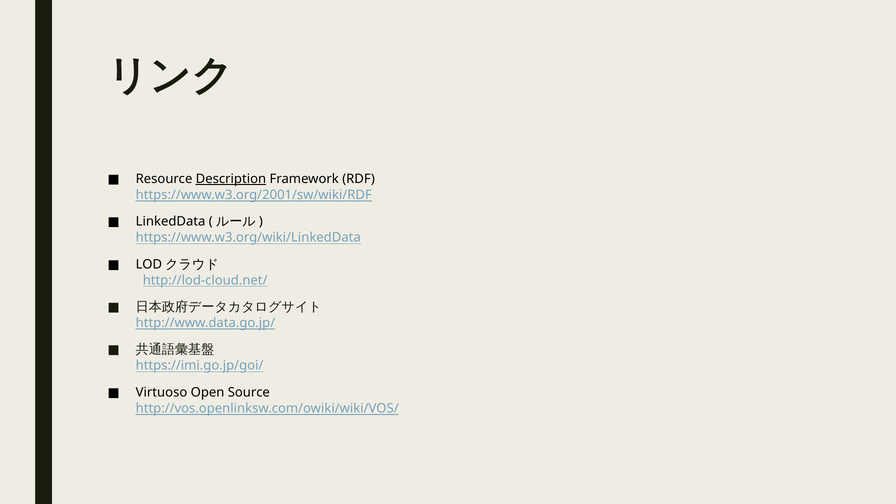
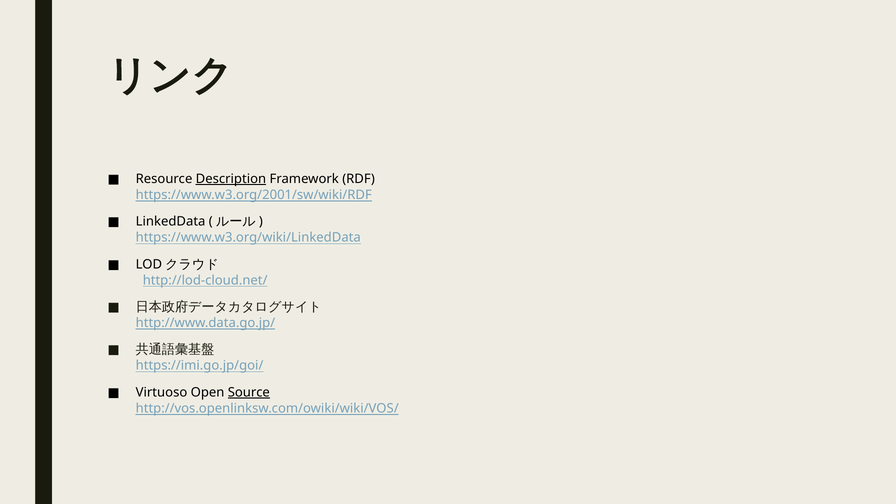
Source underline: none -> present
